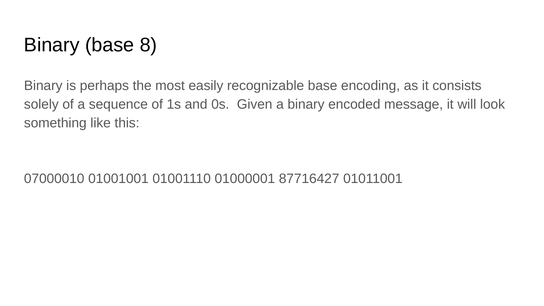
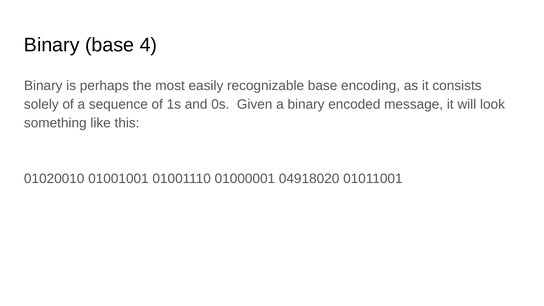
8: 8 -> 4
07000010: 07000010 -> 01020010
87716427: 87716427 -> 04918020
